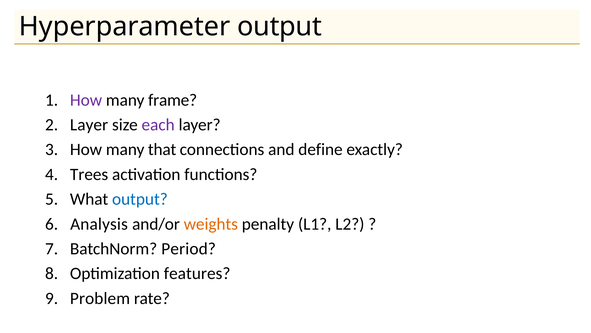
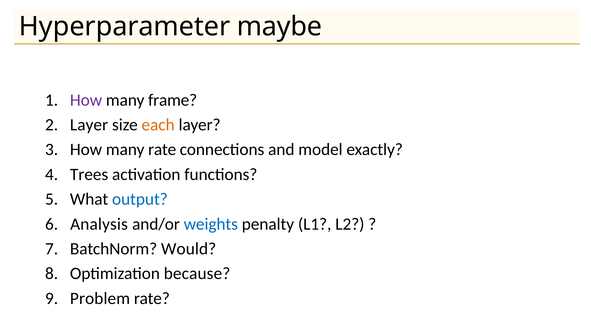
Hyperparameter output: output -> maybe
each colour: purple -> orange
many that: that -> rate
define: define -> model
weights colour: orange -> blue
Period: Period -> Would
features: features -> because
